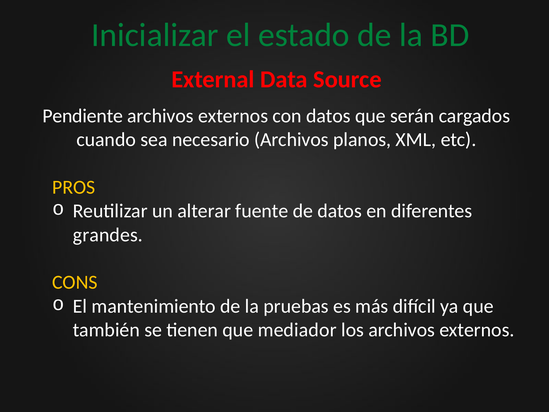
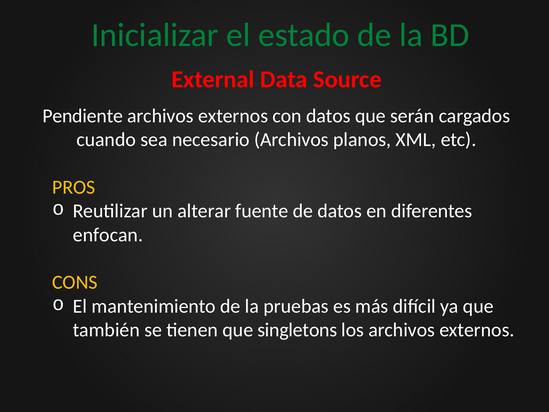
grandes: grandes -> enfocan
mediador: mediador -> singletons
